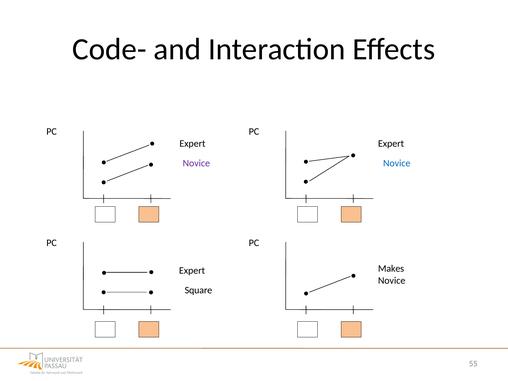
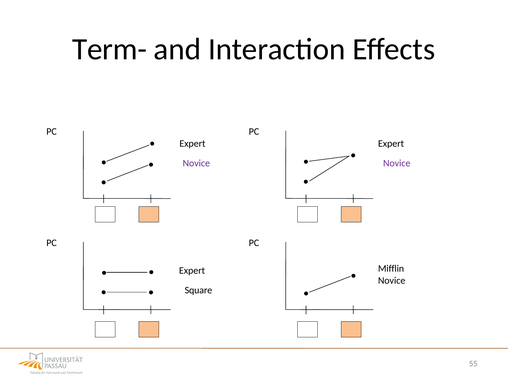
Code-: Code- -> Term-
Novice at (397, 163) colour: blue -> purple
Makes: Makes -> Mifflin
